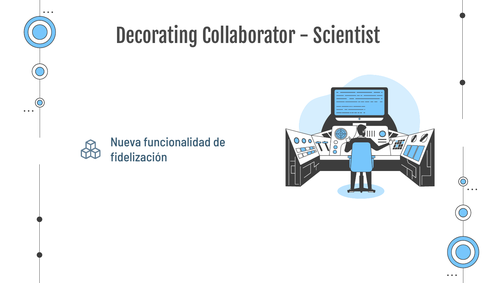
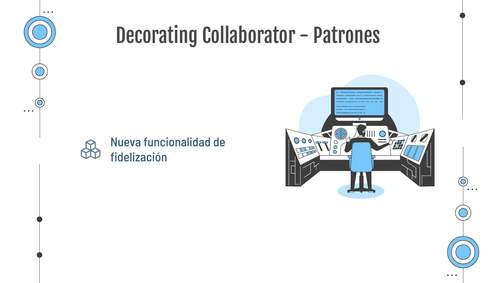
Scientist: Scientist -> Patrones
